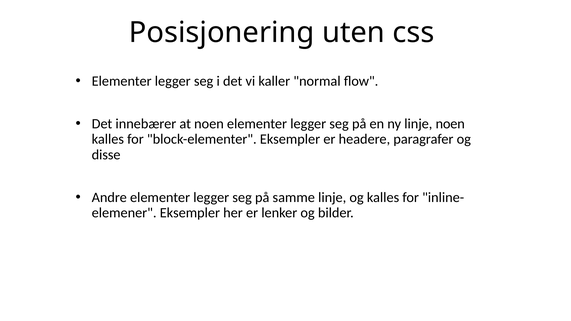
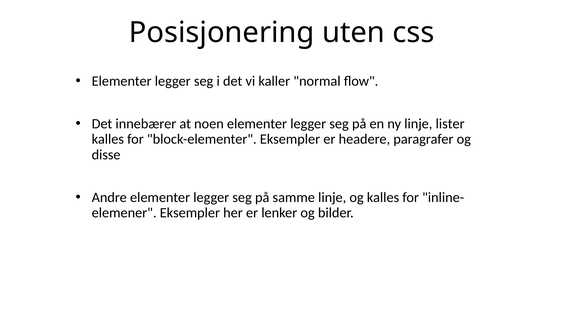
linje noen: noen -> lister
